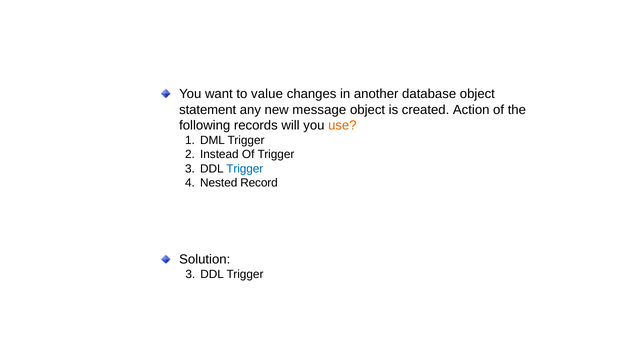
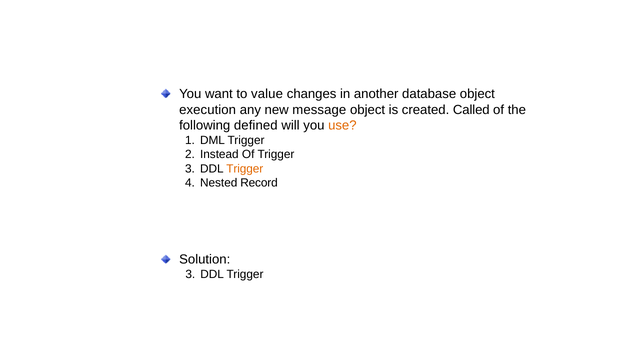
statement: statement -> execution
Action: Action -> Called
records: records -> defined
Trigger at (245, 168) colour: blue -> orange
